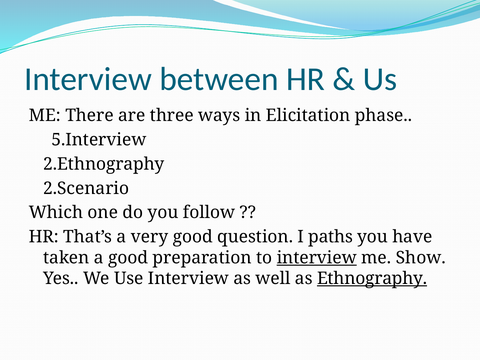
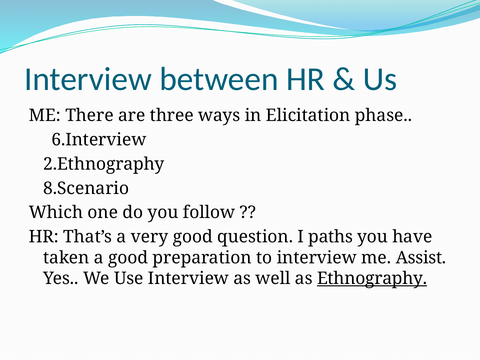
5.Interview: 5.Interview -> 6.Interview
2.Scenario: 2.Scenario -> 8.Scenario
interview at (317, 258) underline: present -> none
Show: Show -> Assist
